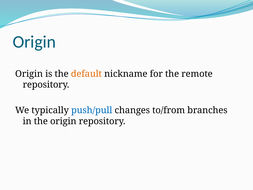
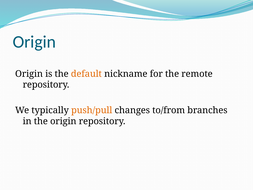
push/pull colour: blue -> orange
